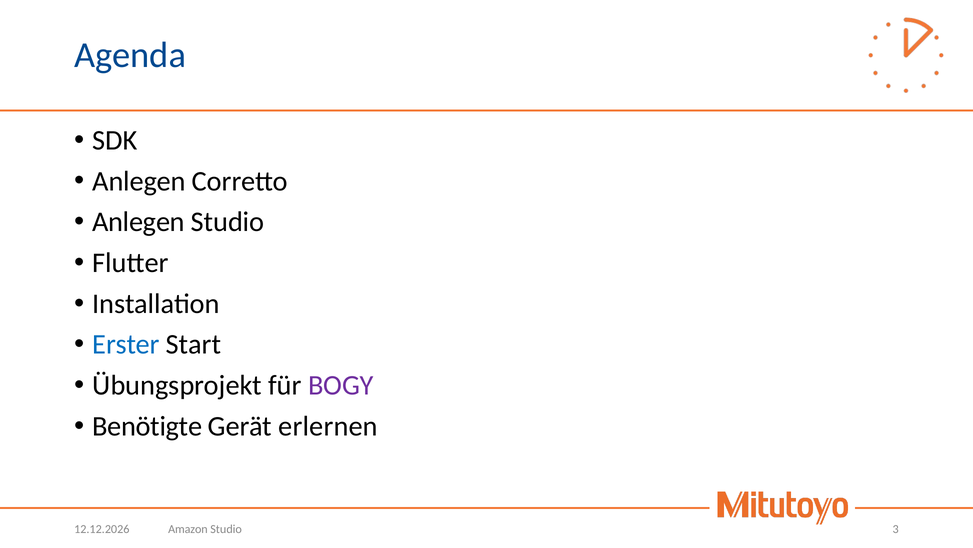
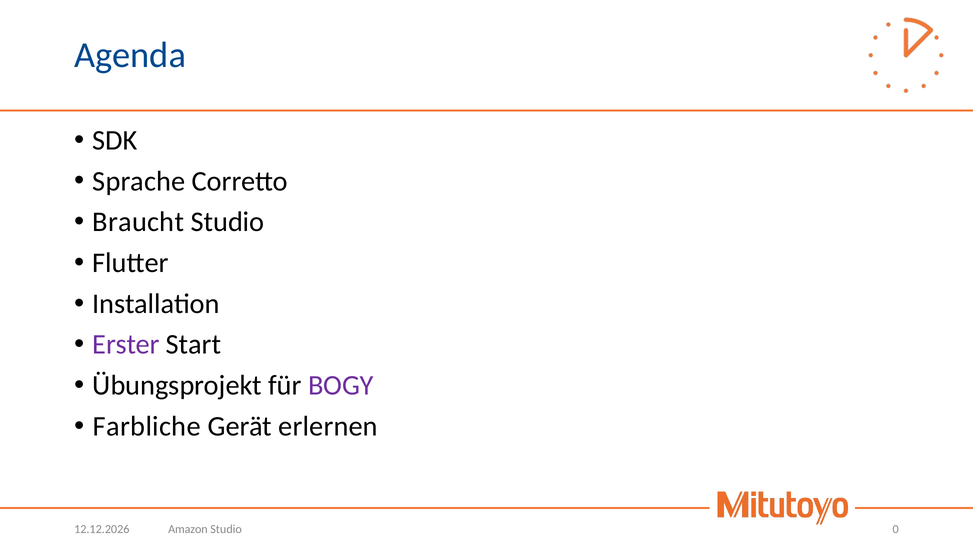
Anlegen at (139, 181): Anlegen -> Sprache
Anlegen at (138, 222): Anlegen -> Braucht
Erster colour: blue -> purple
Benötigte: Benötigte -> Farbliche
3: 3 -> 0
